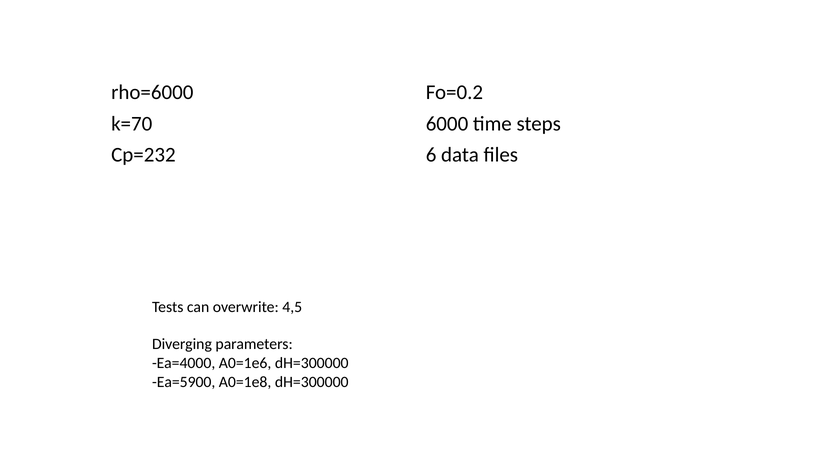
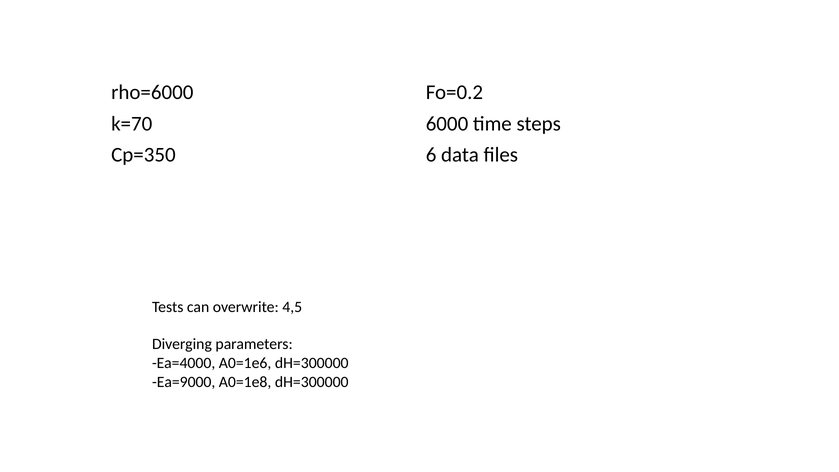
Cp=232: Cp=232 -> Cp=350
Ea=5900: Ea=5900 -> Ea=9000
